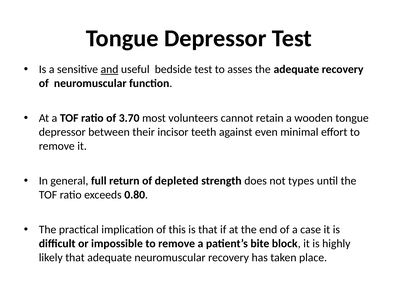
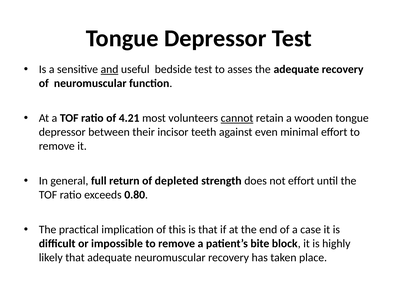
3.70: 3.70 -> 4.21
cannot underline: none -> present
not types: types -> effort
